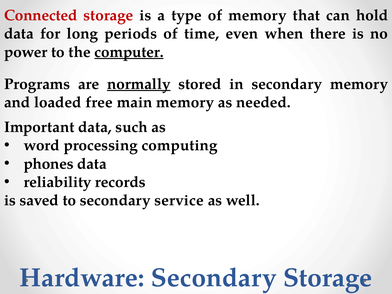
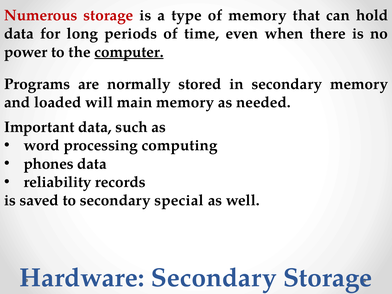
Connected: Connected -> Numerous
normally underline: present -> none
free: free -> will
service: service -> special
